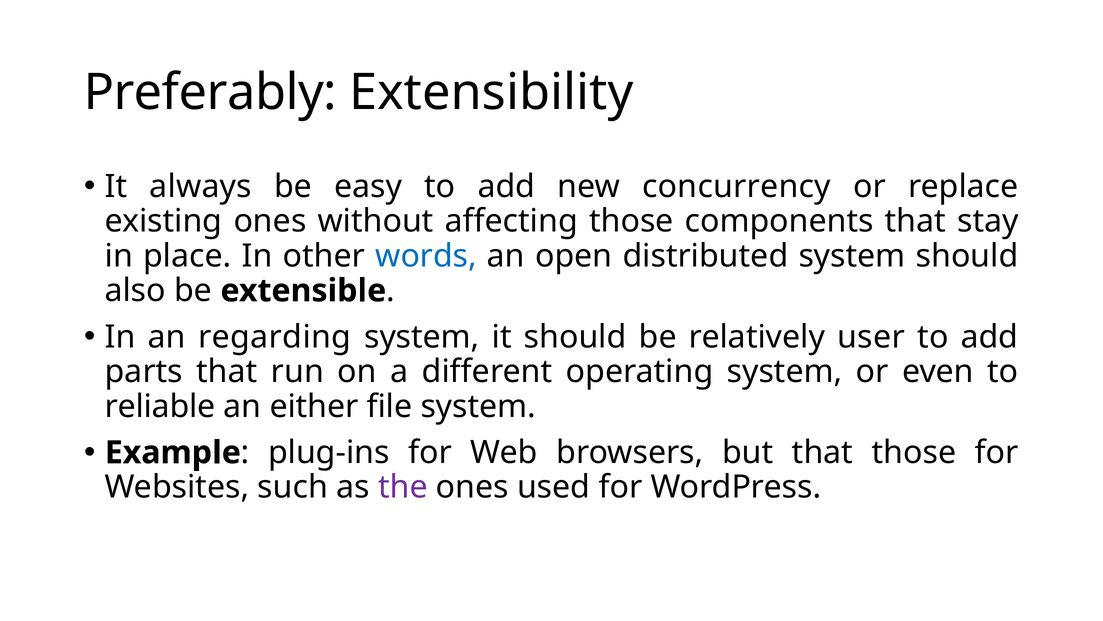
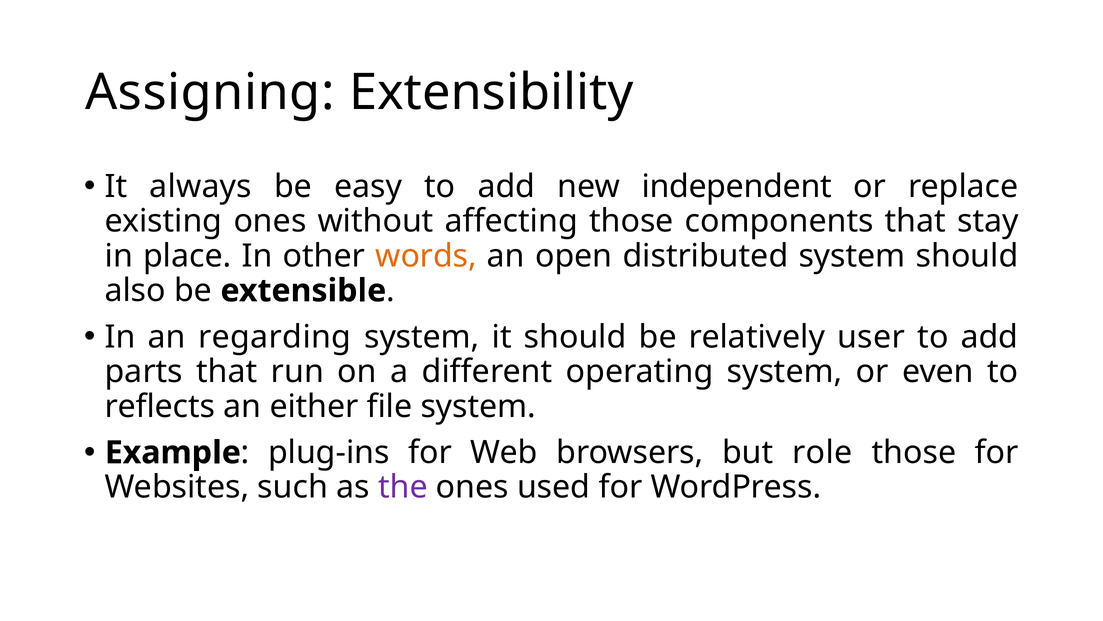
Preferably: Preferably -> Assigning
concurrency: concurrency -> independent
words colour: blue -> orange
reliable: reliable -> reflects
but that: that -> role
